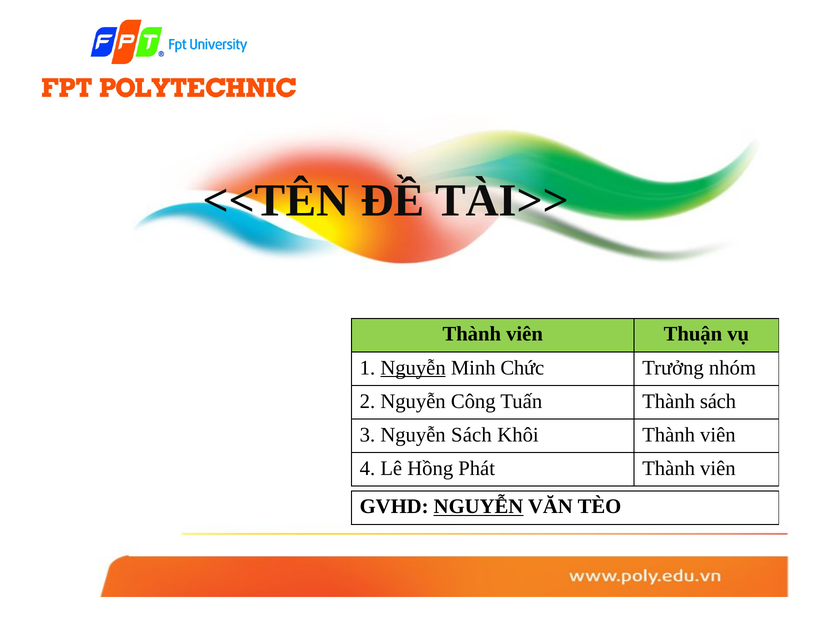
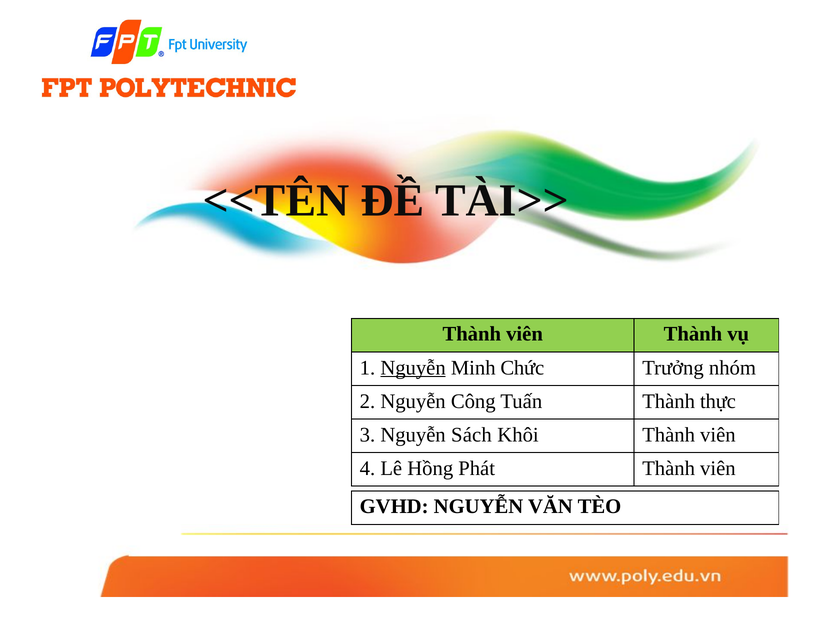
viên Thuận: Thuận -> Thành
Thành sách: sách -> thực
NGUYỄN at (478, 506) underline: present -> none
